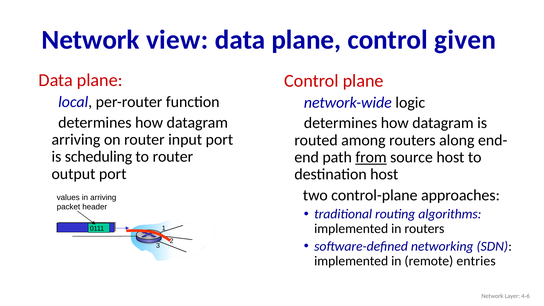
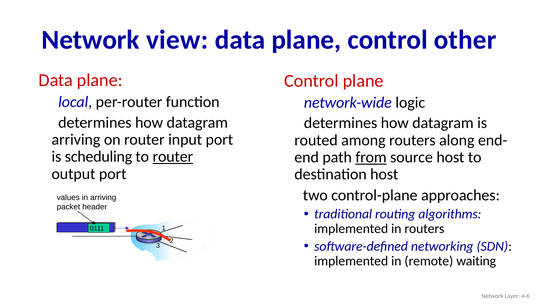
given: given -> other
router at (173, 157) underline: none -> present
entries: entries -> waiting
